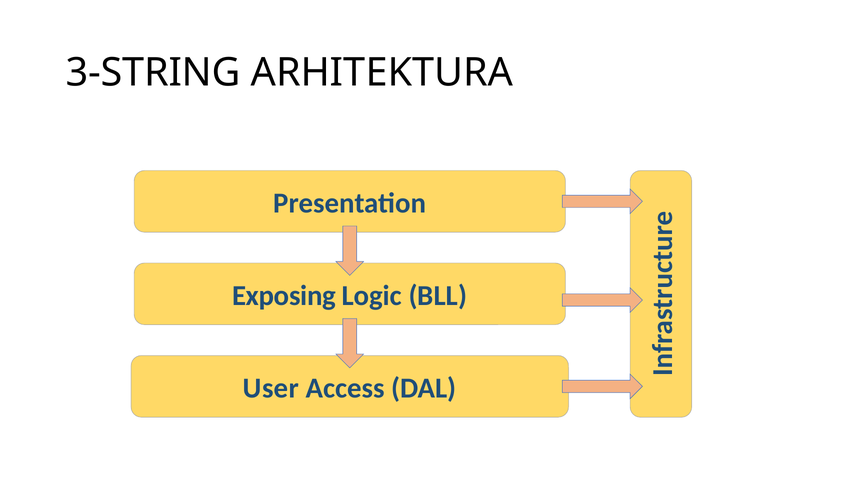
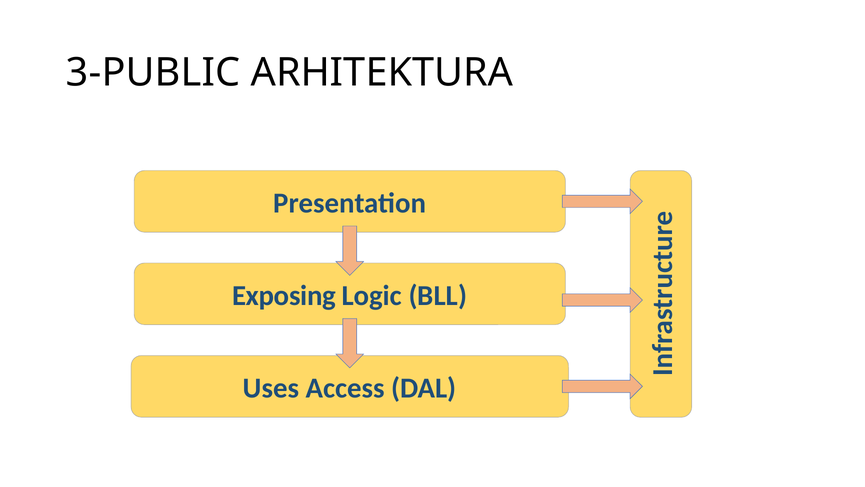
3-STRING: 3-STRING -> 3-PUBLIC
User: User -> Uses
